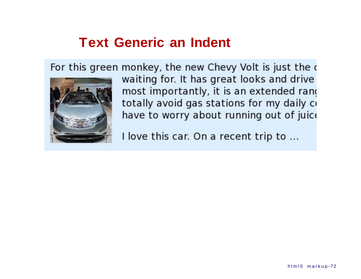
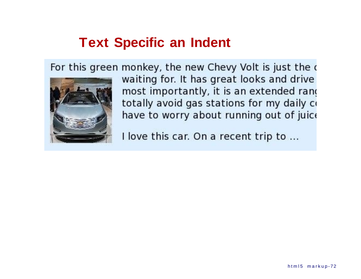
Generic: Generic -> Specific
